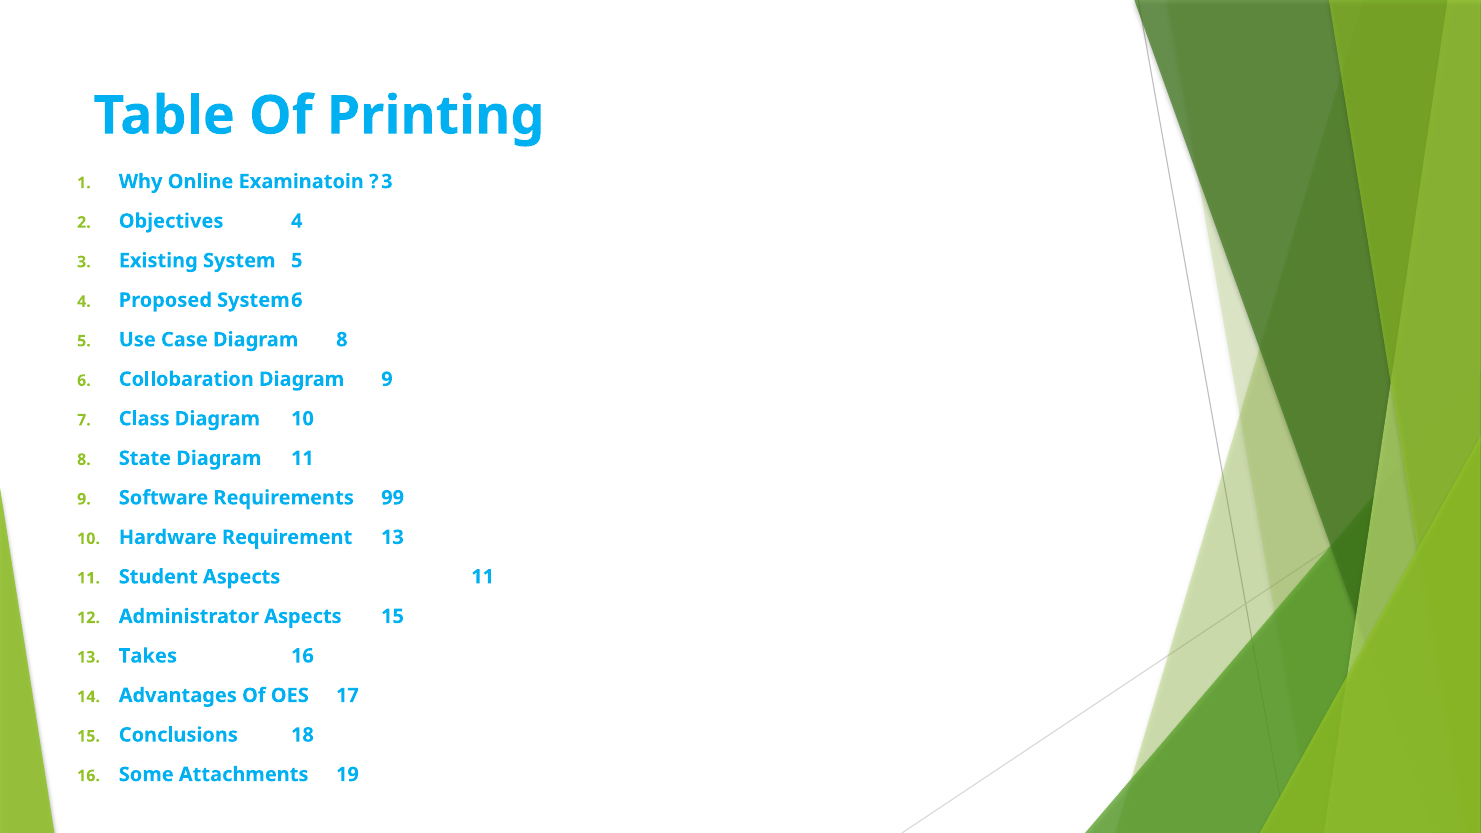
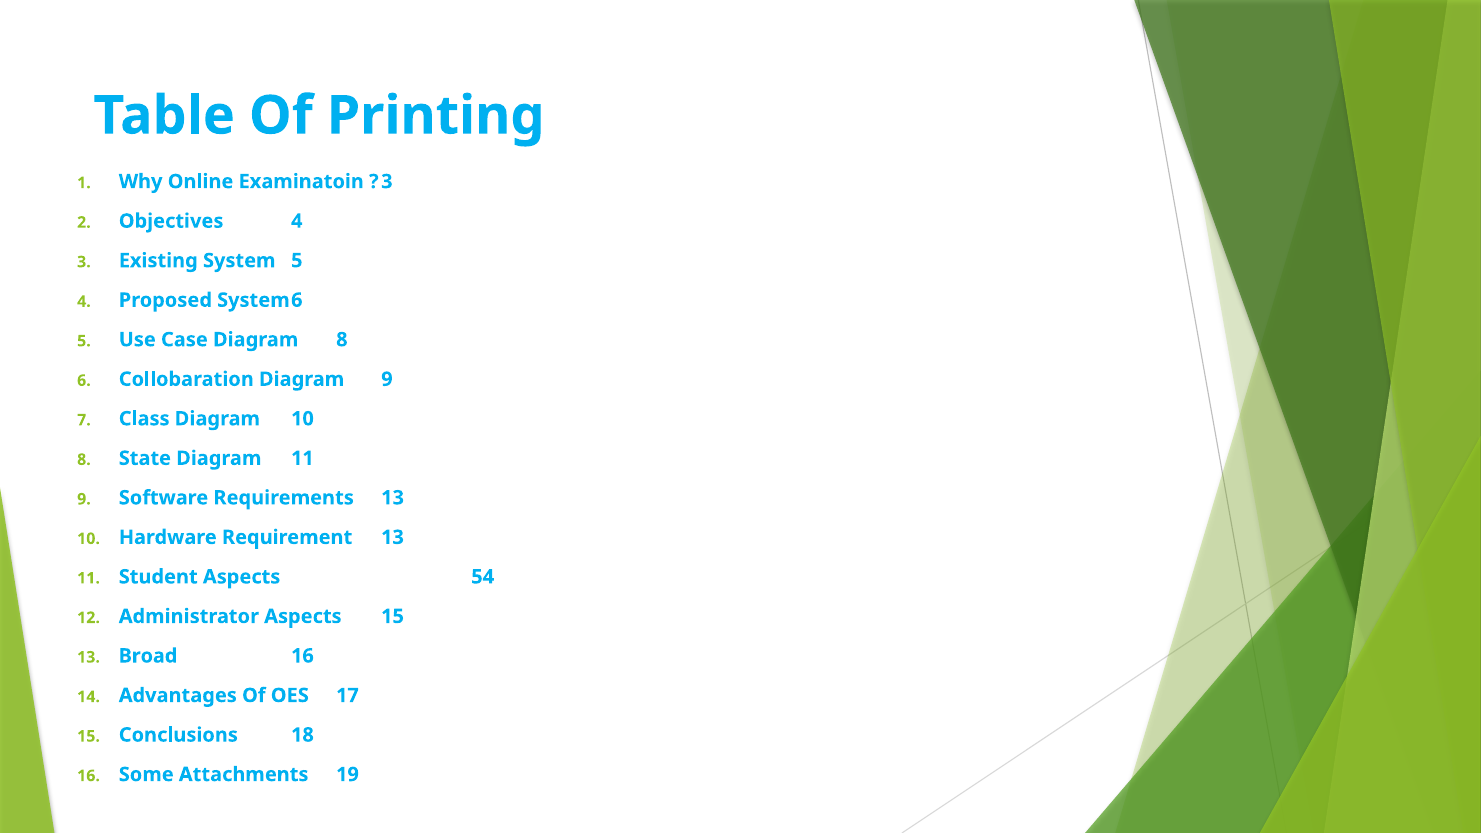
Requirements 99: 99 -> 13
Aspects 11: 11 -> 54
Takes: Takes -> Broad
